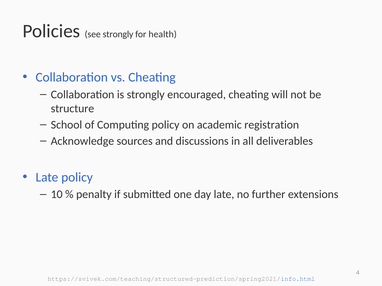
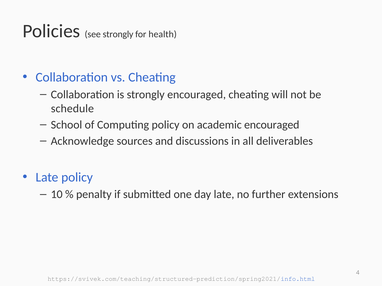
structure: structure -> schedule
academic registration: registration -> encouraged
